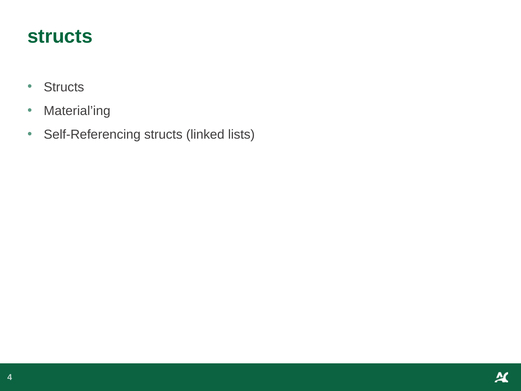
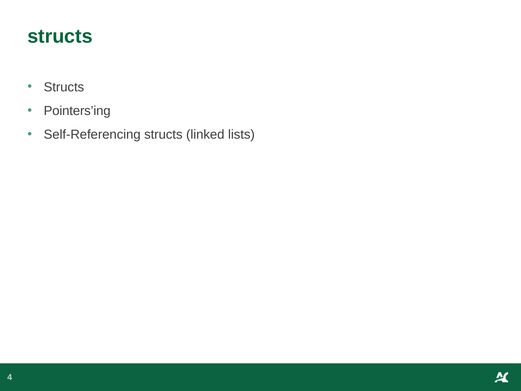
Material’ing: Material’ing -> Pointers’ing
